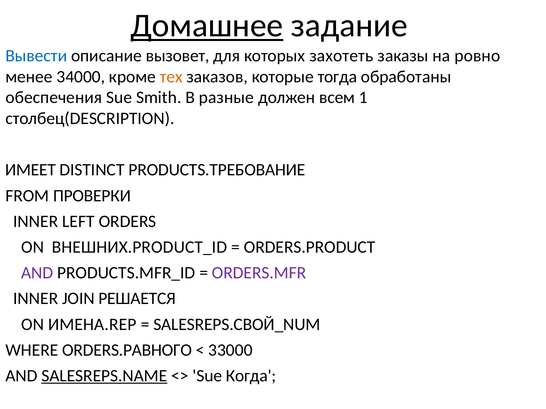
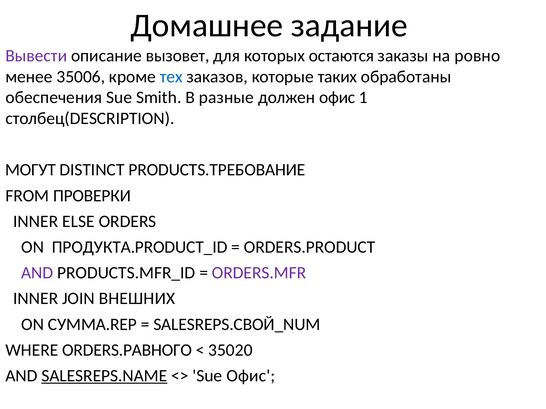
Домашнее underline: present -> none
Вывести colour: blue -> purple
захотеть: захотеть -> остаются
34000: 34000 -> 35006
тех colour: orange -> blue
тогда: тогда -> таких
должен всем: всем -> офис
ИМЕЕТ: ИМЕЕТ -> МОГУТ
LEFT: LEFT -> ELSE
ВНЕШНИХ.PRODUCT_ID: ВНЕШНИХ.PRODUCT_ID -> ПРОДУКТА.PRODUCT_ID
РЕШАЕТСЯ: РЕШАЕТСЯ -> ВНЕШНИХ
ИМЕНА.REP: ИМЕНА.REP -> СУММА.REP
33000: 33000 -> 35020
Sue Когда: Когда -> Офис
